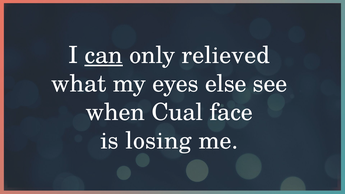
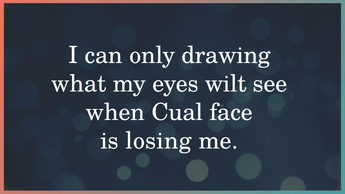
can underline: present -> none
relieved: relieved -> drawing
else: else -> wilt
